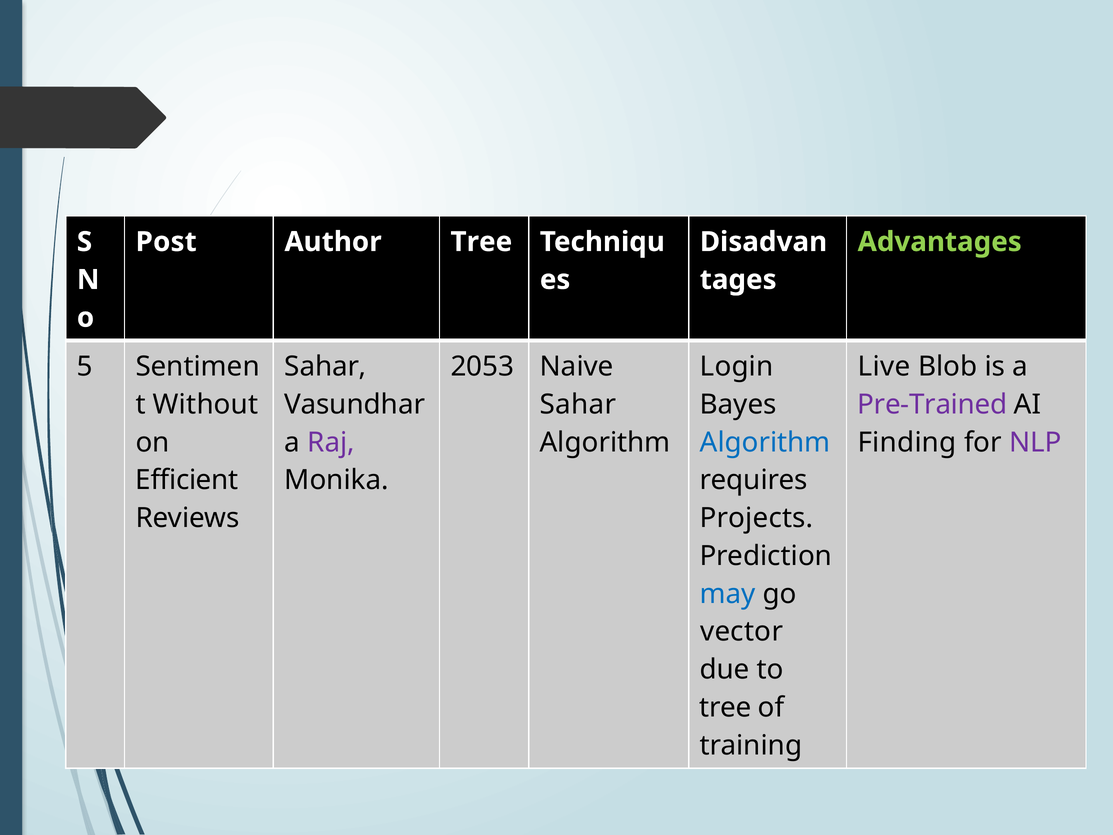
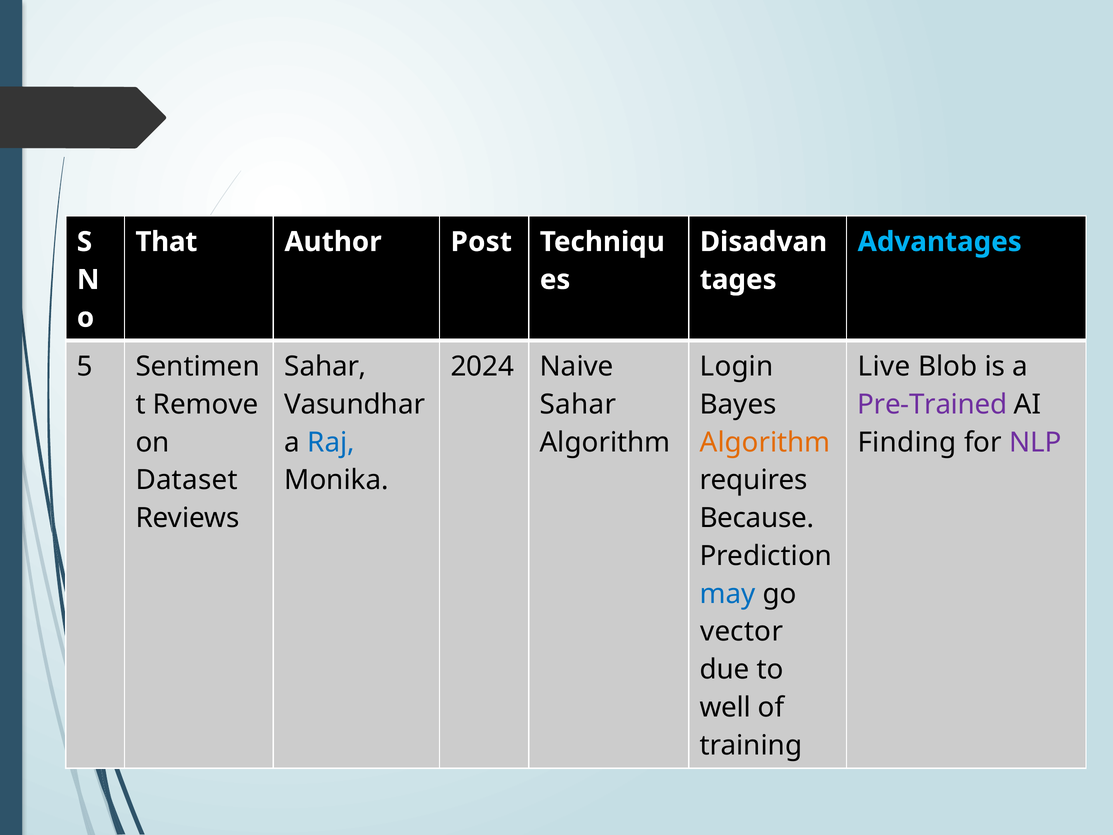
Post: Post -> That
Author Tree: Tree -> Post
Advantages colour: light green -> light blue
2053: 2053 -> 2024
Without: Without -> Remove
Raj colour: purple -> blue
Algorithm at (765, 442) colour: blue -> orange
Efficient: Efficient -> Dataset
Projects: Projects -> Because
tree at (725, 707): tree -> well
